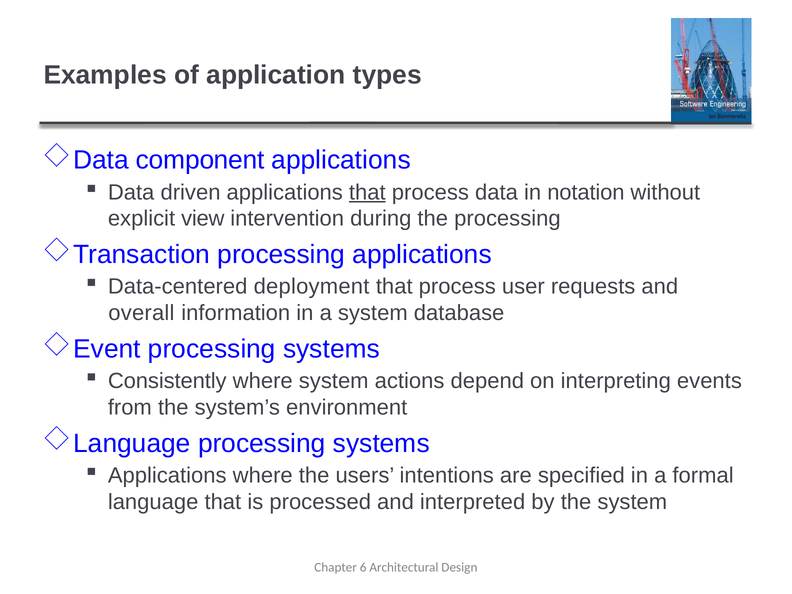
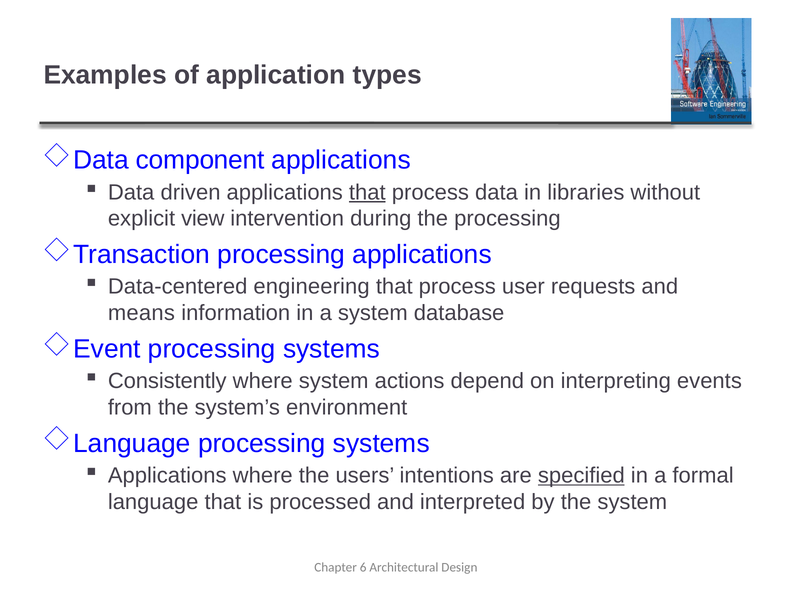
notation: notation -> libraries
deployment: deployment -> engineering
overall: overall -> means
specified underline: none -> present
